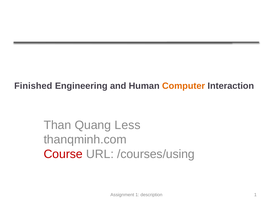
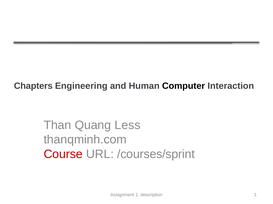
Finished: Finished -> Chapters
Computer colour: orange -> black
/courses/using: /courses/using -> /courses/sprint
